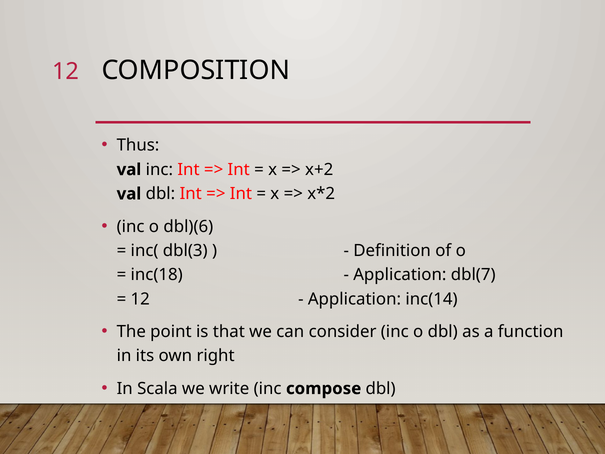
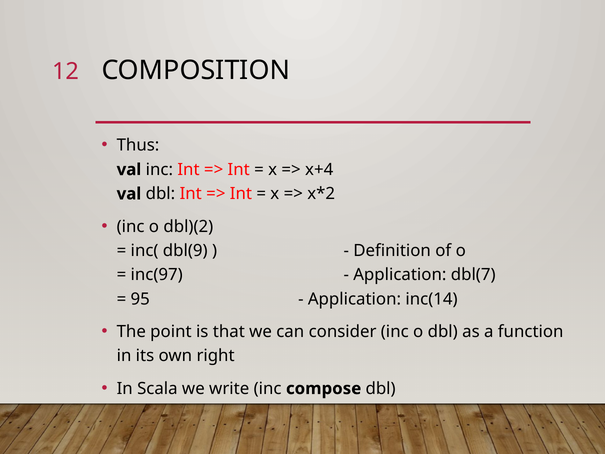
x+2: x+2 -> x+4
dbl)(6: dbl)(6 -> dbl)(2
dbl(3: dbl(3 -> dbl(9
inc(18: inc(18 -> inc(97
12 at (140, 299): 12 -> 95
